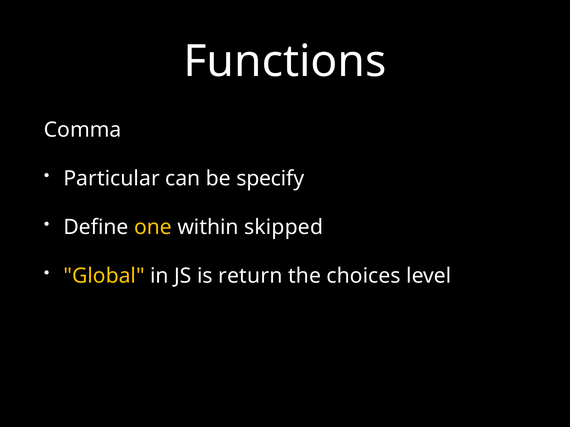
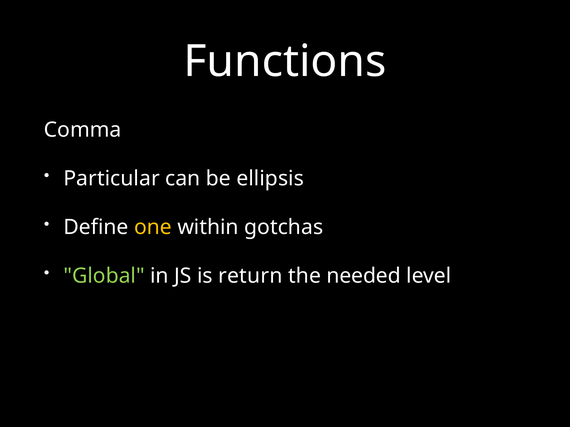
specify: specify -> ellipsis
skipped: skipped -> gotchas
Global colour: yellow -> light green
choices: choices -> needed
